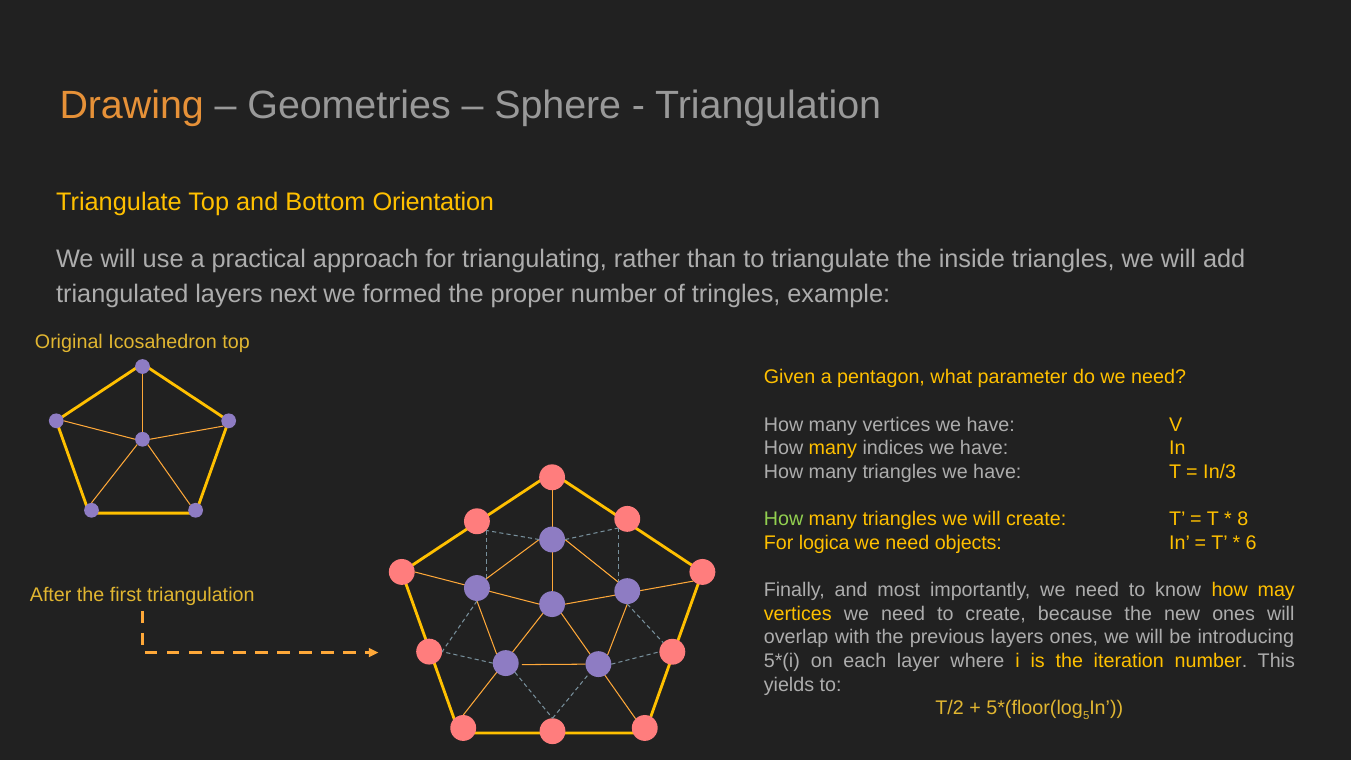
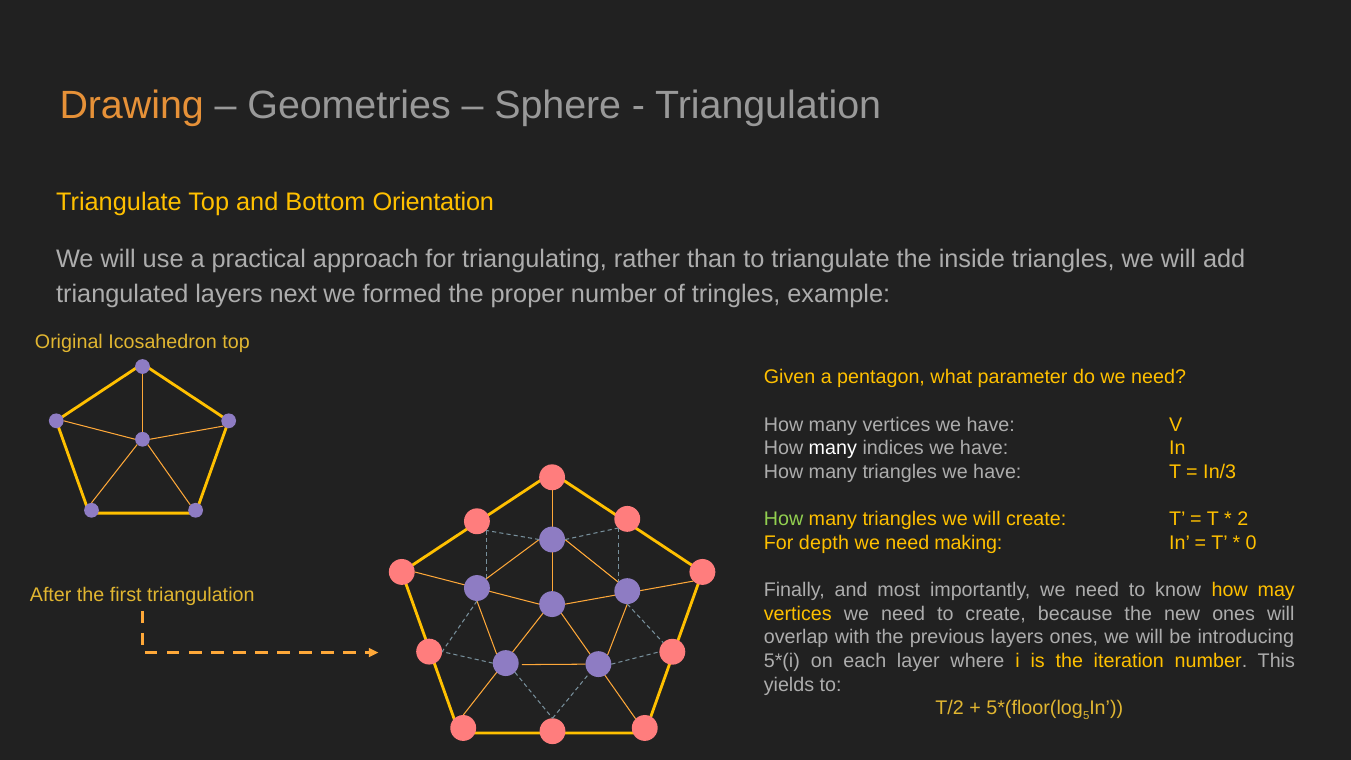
many at (833, 448) colour: yellow -> white
8: 8 -> 2
logica: logica -> depth
objects: objects -> making
6: 6 -> 0
